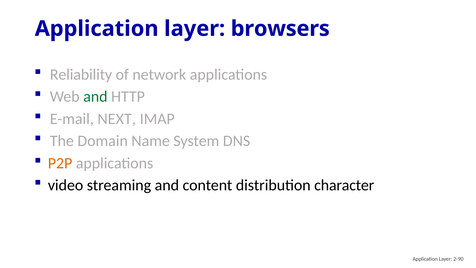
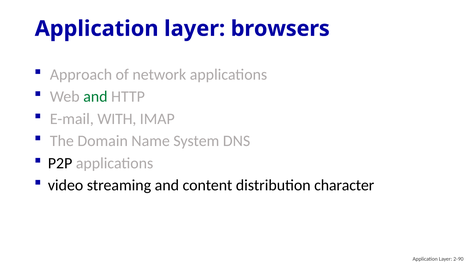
Reliability: Reliability -> Approach
NEXT: NEXT -> WITH
P2P colour: orange -> black
